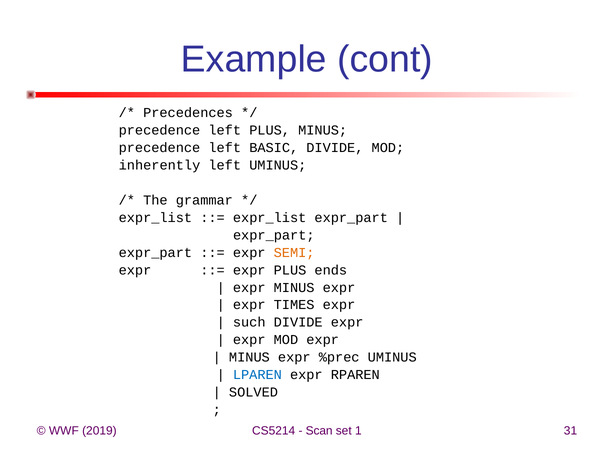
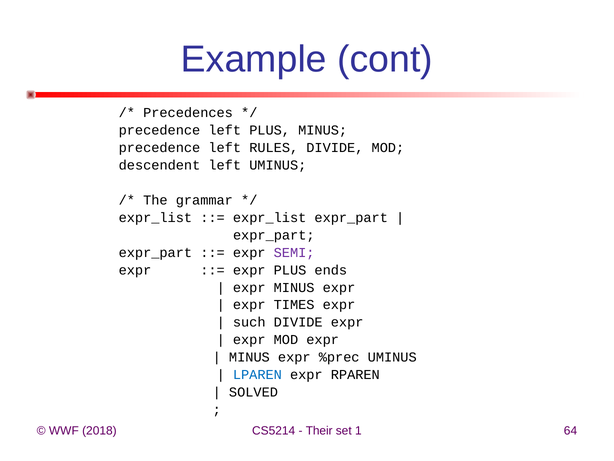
BASIC: BASIC -> RULES
inherently: inherently -> descendent
SEMI colour: orange -> purple
2019: 2019 -> 2018
Scan: Scan -> Their
31: 31 -> 64
